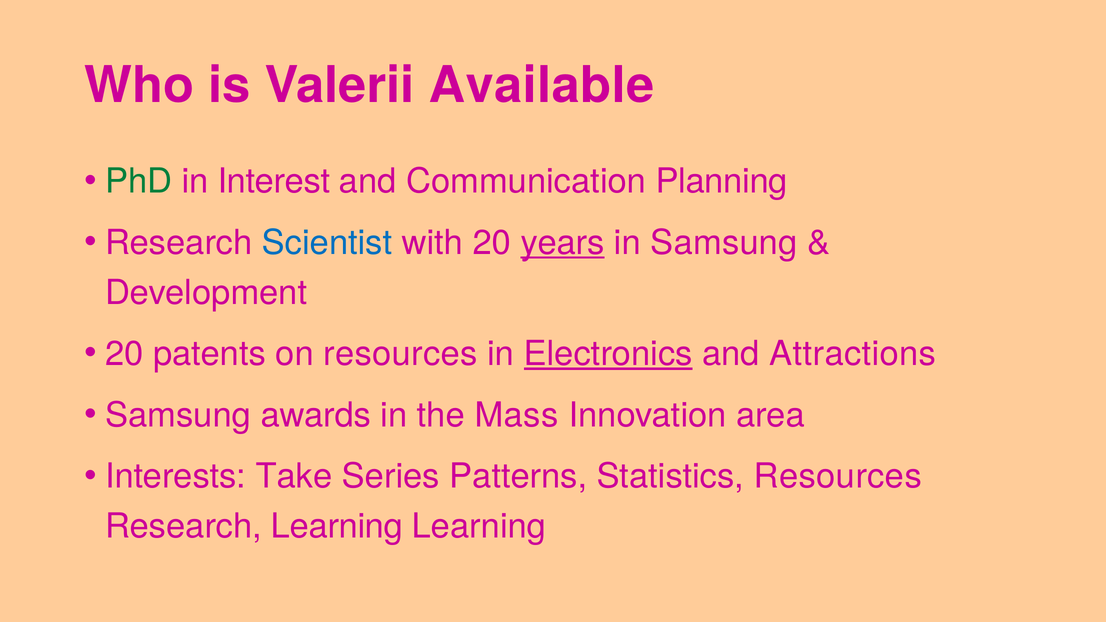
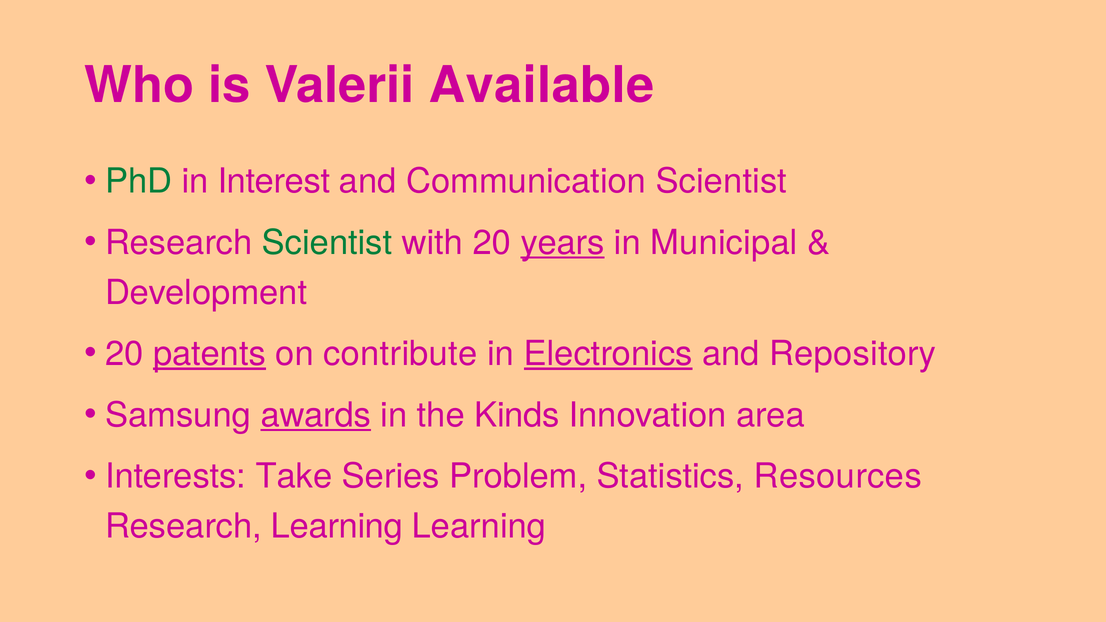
Communication Planning: Planning -> Scientist
Scientist at (327, 243) colour: blue -> green
in Samsung: Samsung -> Municipal
patents underline: none -> present
on resources: resources -> contribute
Attractions: Attractions -> Repository
awards underline: none -> present
Mass: Mass -> Kinds
Patterns: Patterns -> Problem
